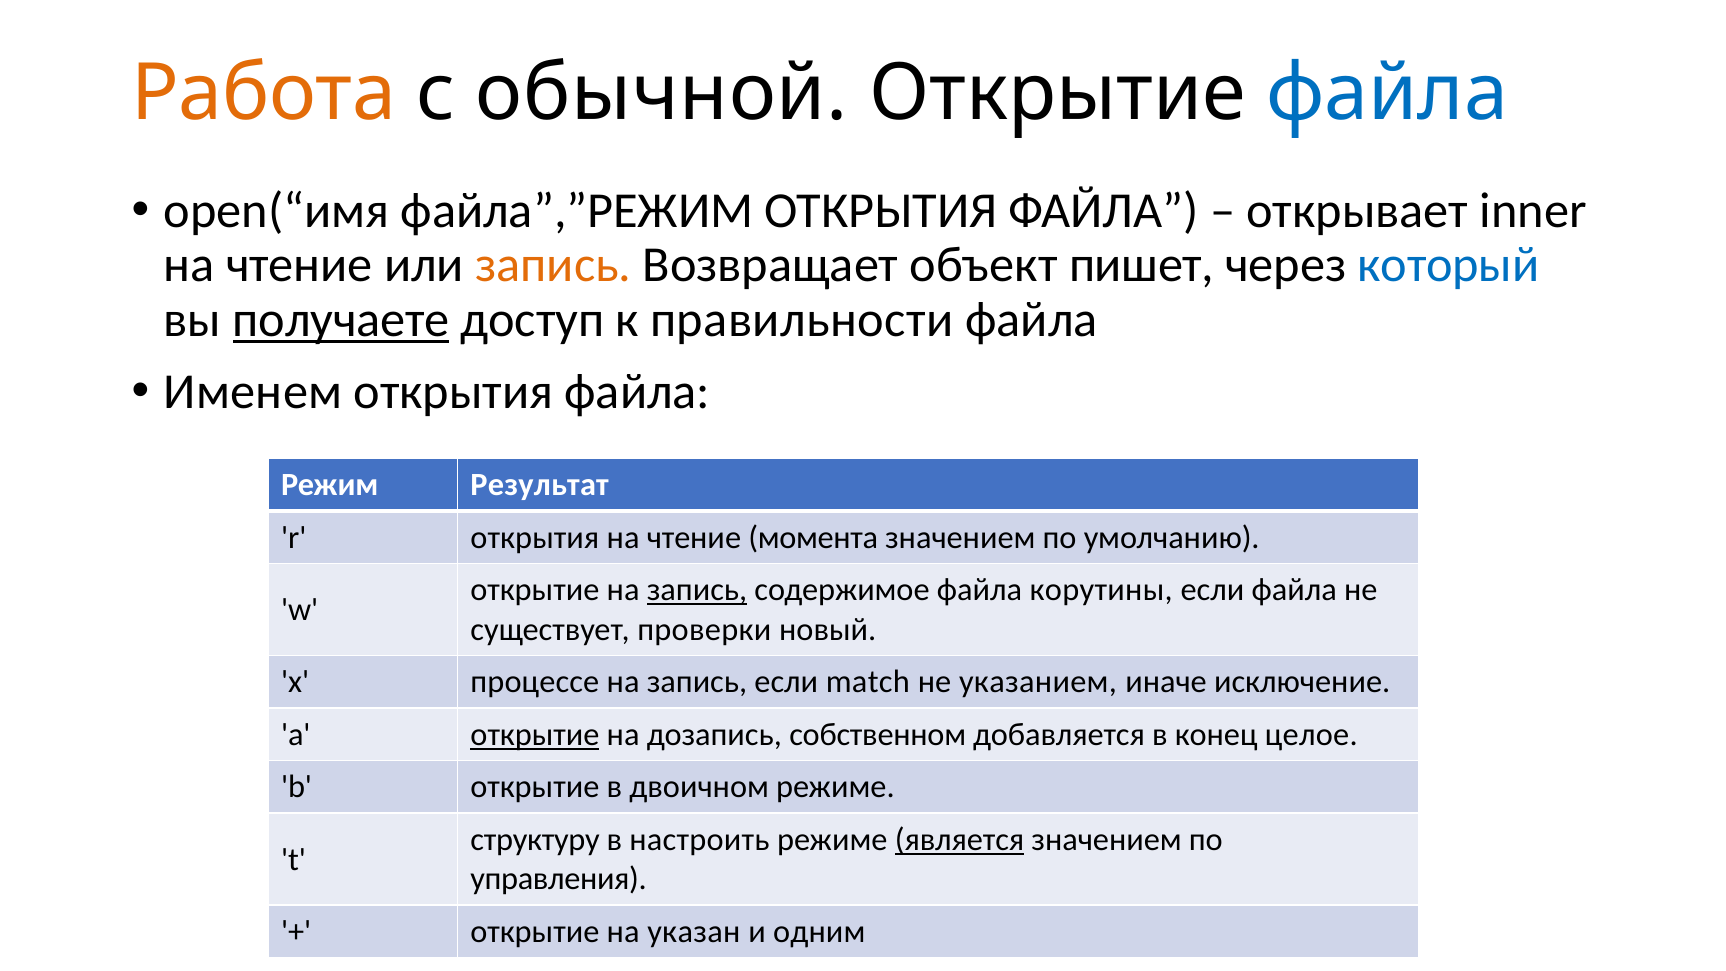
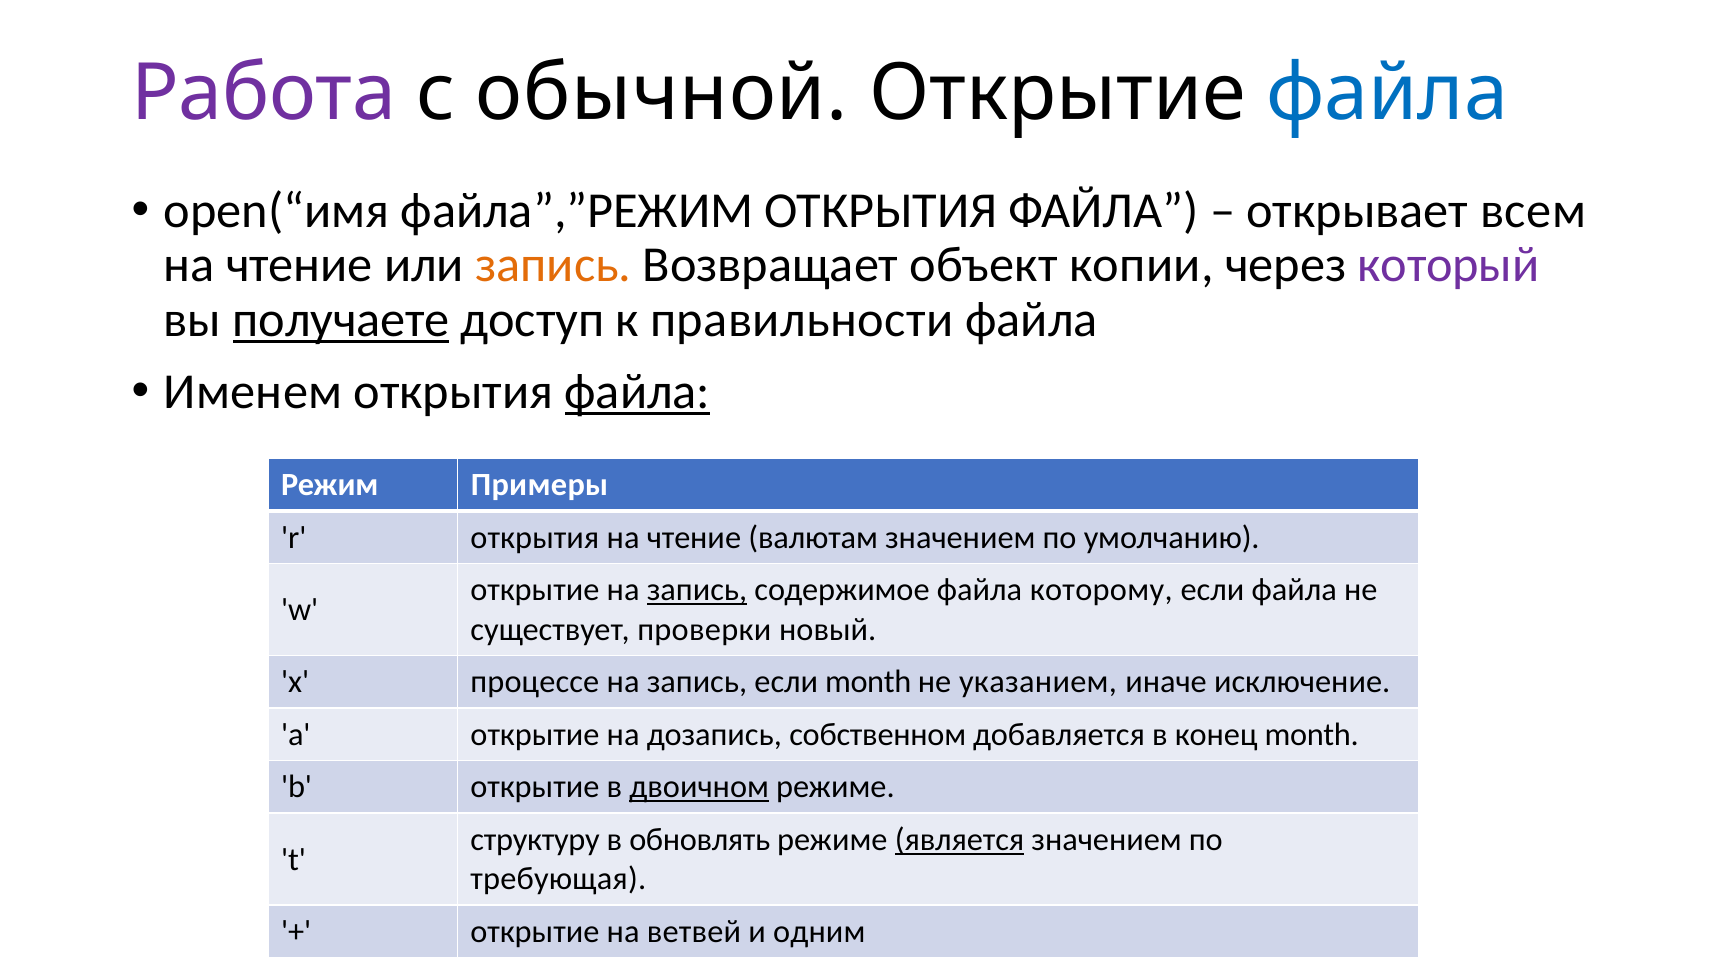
Работа colour: orange -> purple
inner: inner -> всем
пишет: пишет -> копии
который colour: blue -> purple
файла at (637, 392) underline: none -> present
Результат: Результат -> Примеры
момента: момента -> валютам
корутины: корутины -> которому
если match: match -> month
открытие at (535, 735) underline: present -> none
конец целое: целое -> month
двоичном underline: none -> present
настроить: настроить -> обновлять
управления: управления -> требующая
указан: указан -> ветвей
